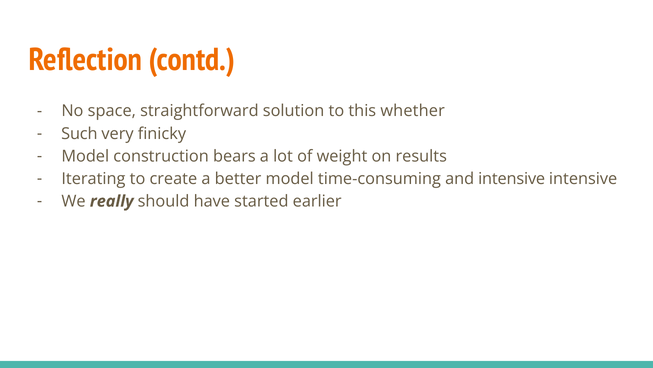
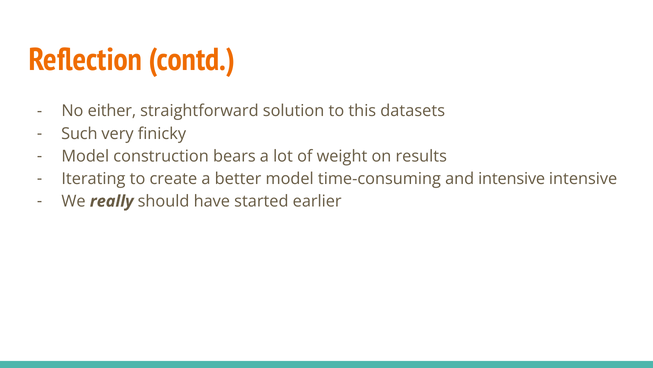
space: space -> either
whether: whether -> datasets
